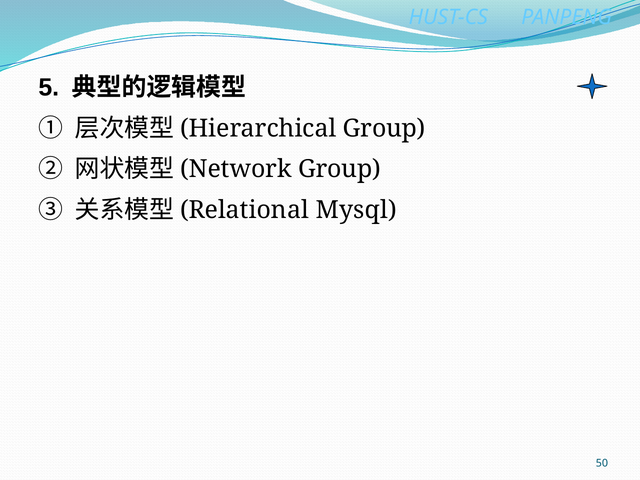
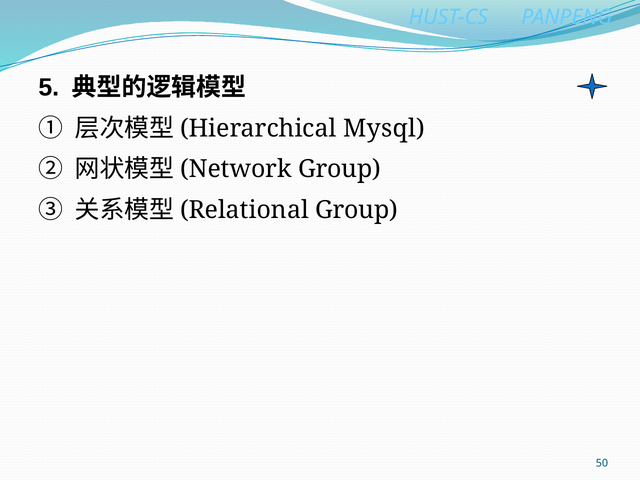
Group at (384, 128): Group -> Mysql
Mysql at (356, 210): Mysql -> Group
